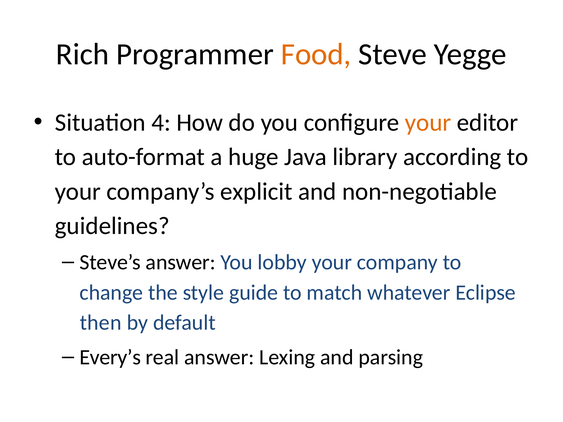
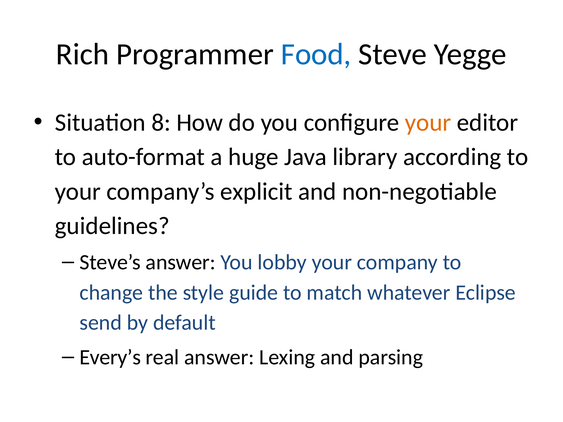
Food colour: orange -> blue
4: 4 -> 8
then: then -> send
